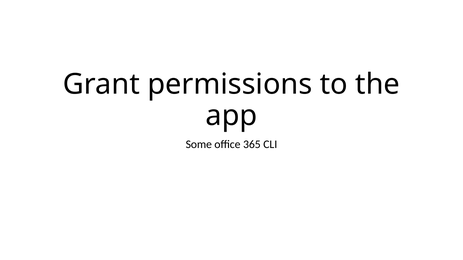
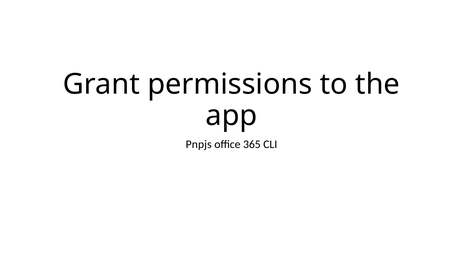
Some: Some -> Pnpjs
